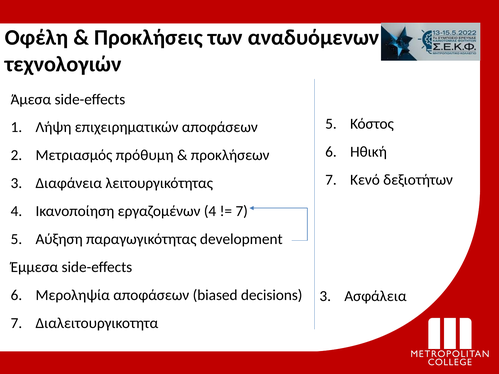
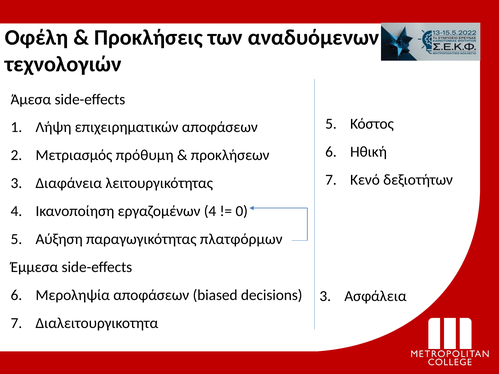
7 at (242, 211): 7 -> 0
development: development -> πλατφόρμων
